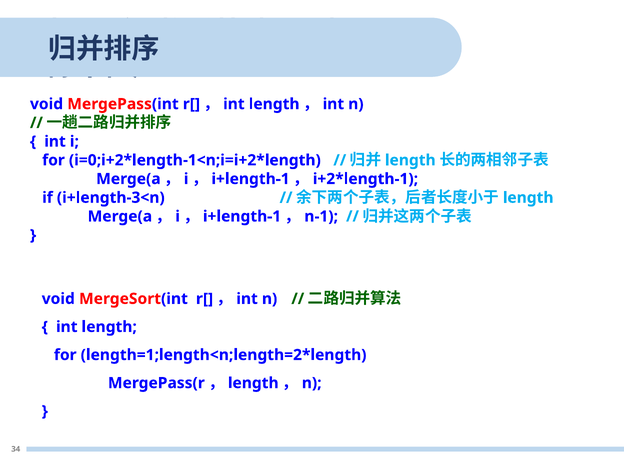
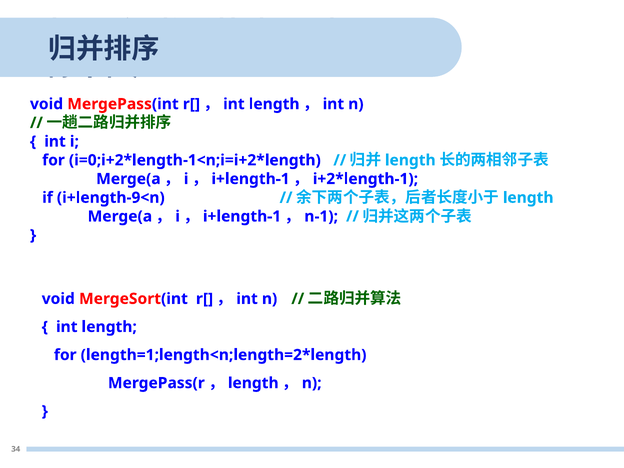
i+length-3<n: i+length-3<n -> i+length-9<n
